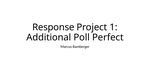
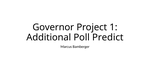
Response: Response -> Governor
Perfect: Perfect -> Predict
